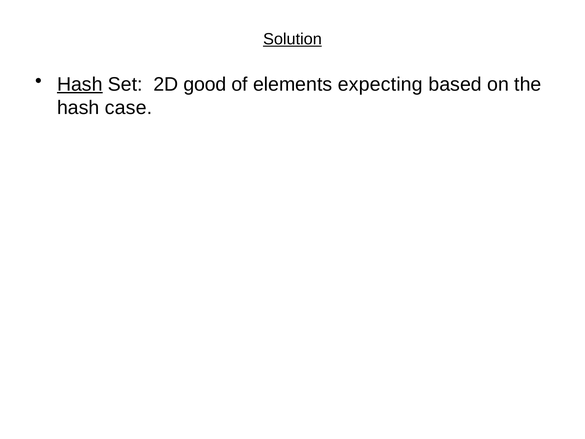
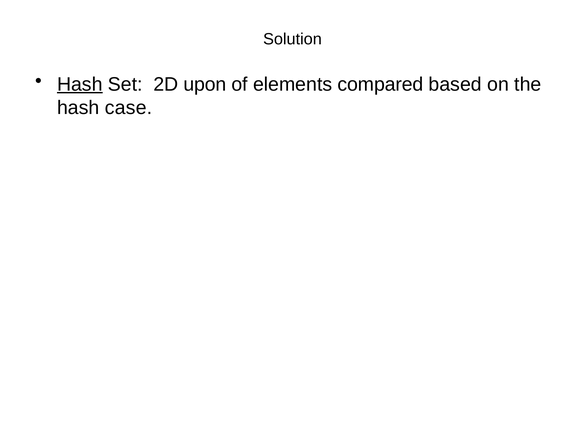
Solution underline: present -> none
good: good -> upon
expecting: expecting -> compared
